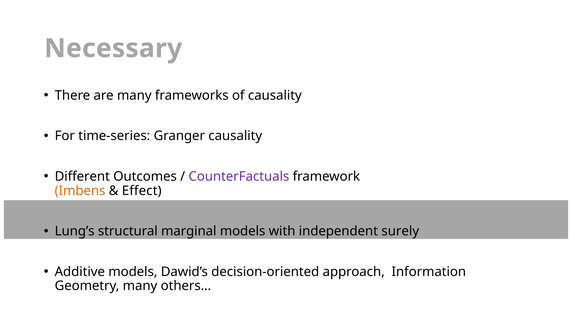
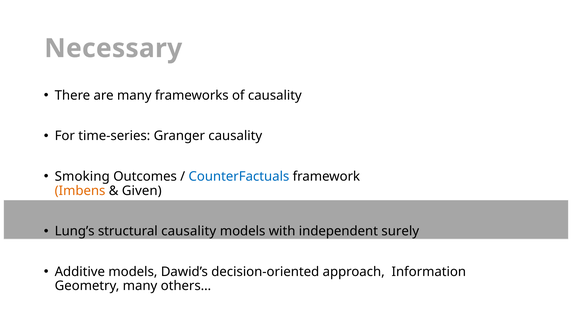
Different: Different -> Smoking
CounterFactuals colour: purple -> blue
Effect: Effect -> Given
structural marginal: marginal -> causality
